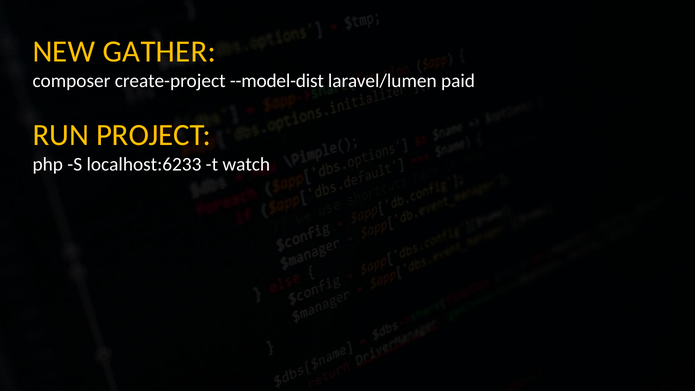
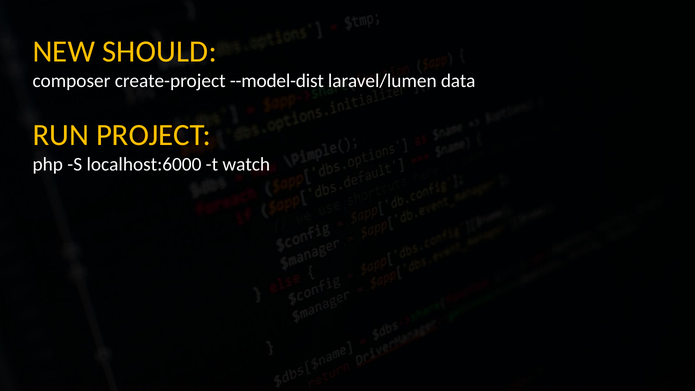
GATHER: GATHER -> SHOULD
paid: paid -> data
localhost:6233: localhost:6233 -> localhost:6000
